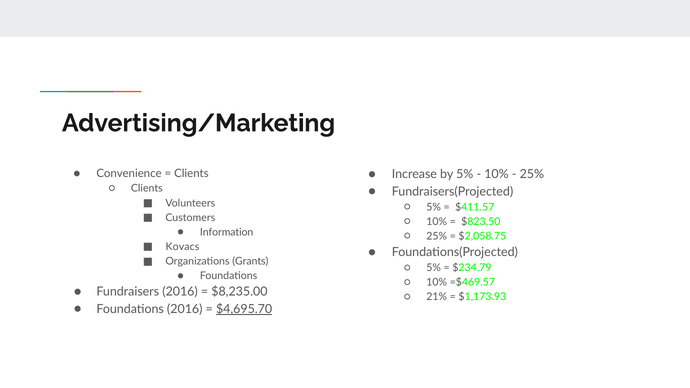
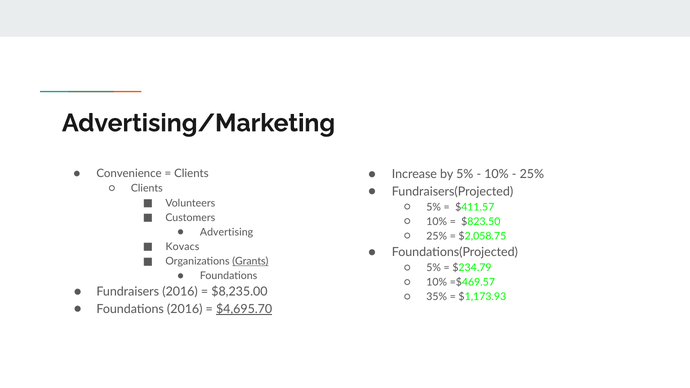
Information: Information -> Advertising
Grants underline: none -> present
21%: 21% -> 35%
